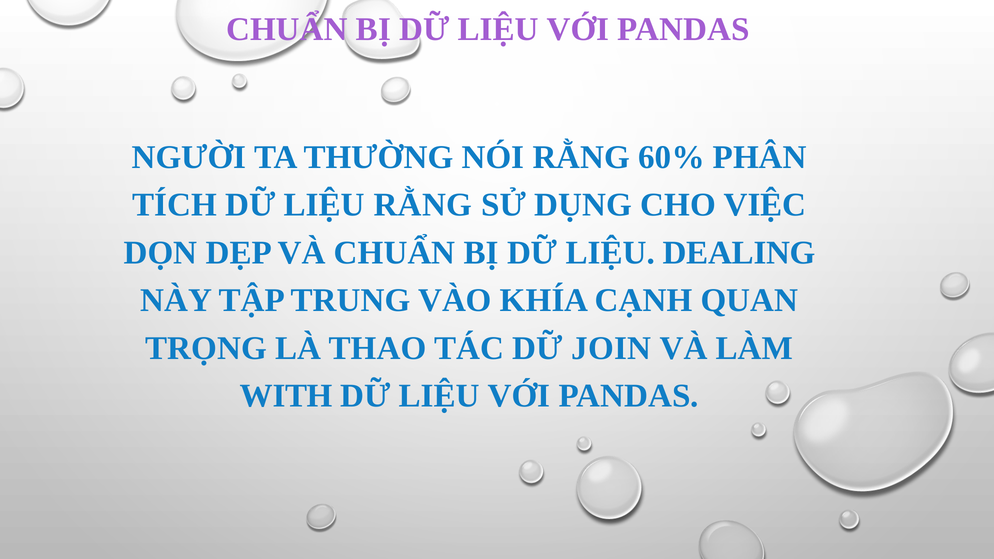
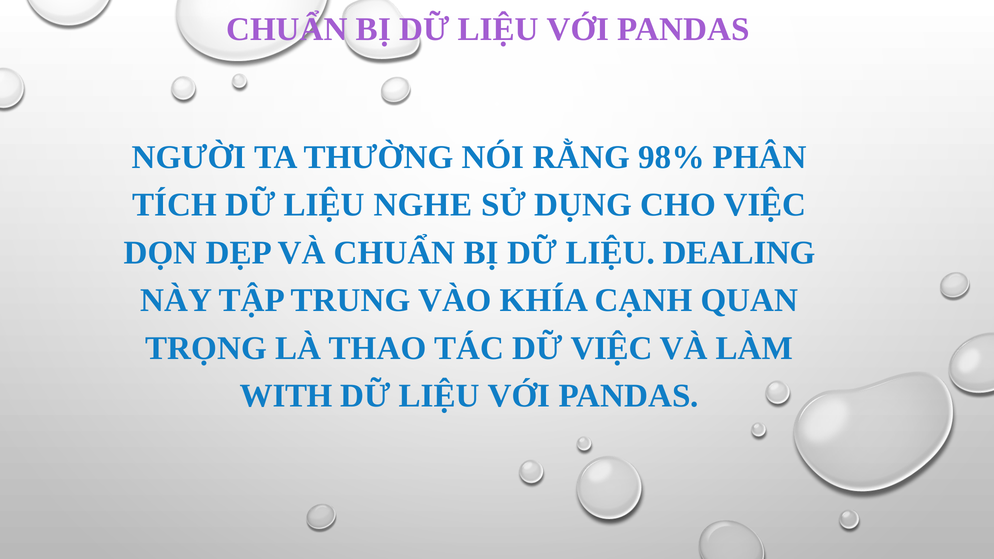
60%: 60% -> 98%
LIỆU RẰNG: RẰNG -> NGHE
DỮ JOIN: JOIN -> VIỆC
